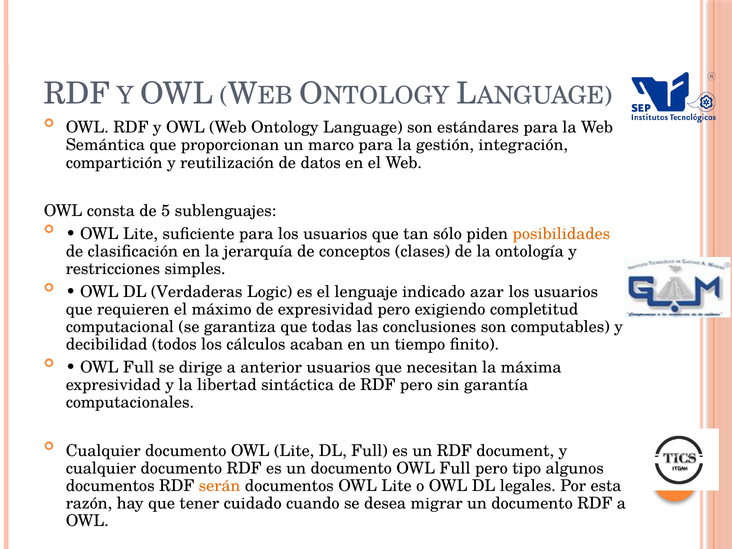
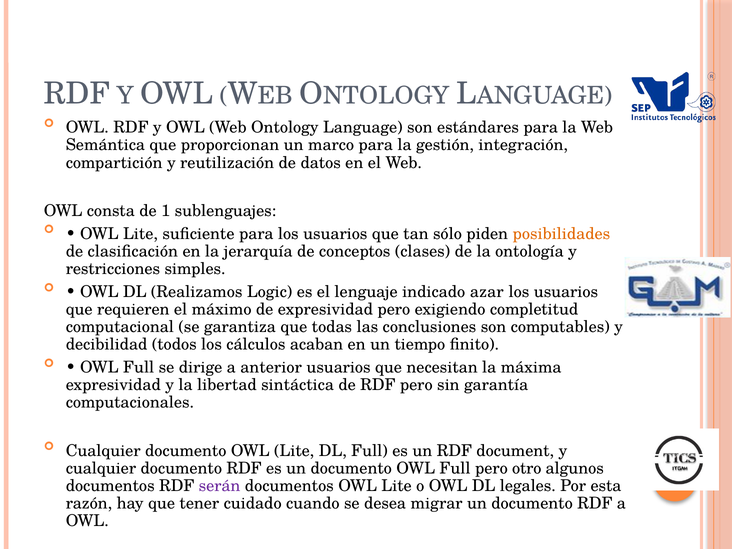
5: 5 -> 1
Verdaderas: Verdaderas -> Realizamos
tipo: tipo -> otro
serán colour: orange -> purple
